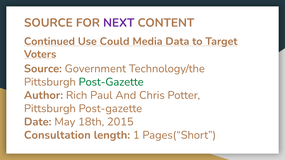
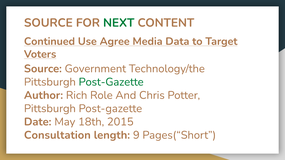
NEXT colour: purple -> green
Could: Could -> Agree
Paul: Paul -> Role
1: 1 -> 9
